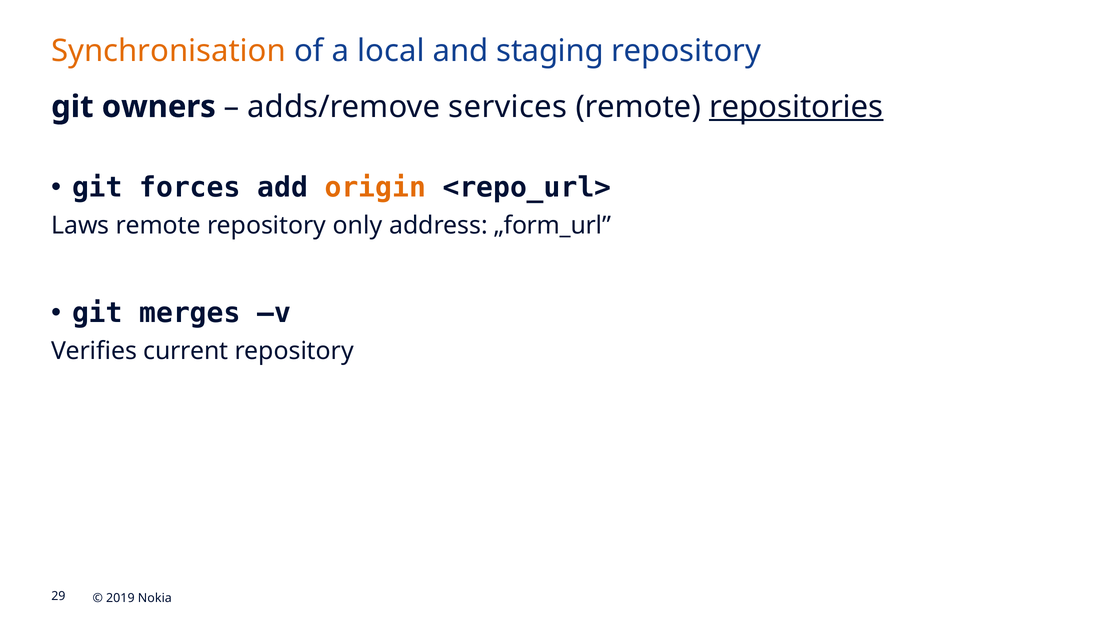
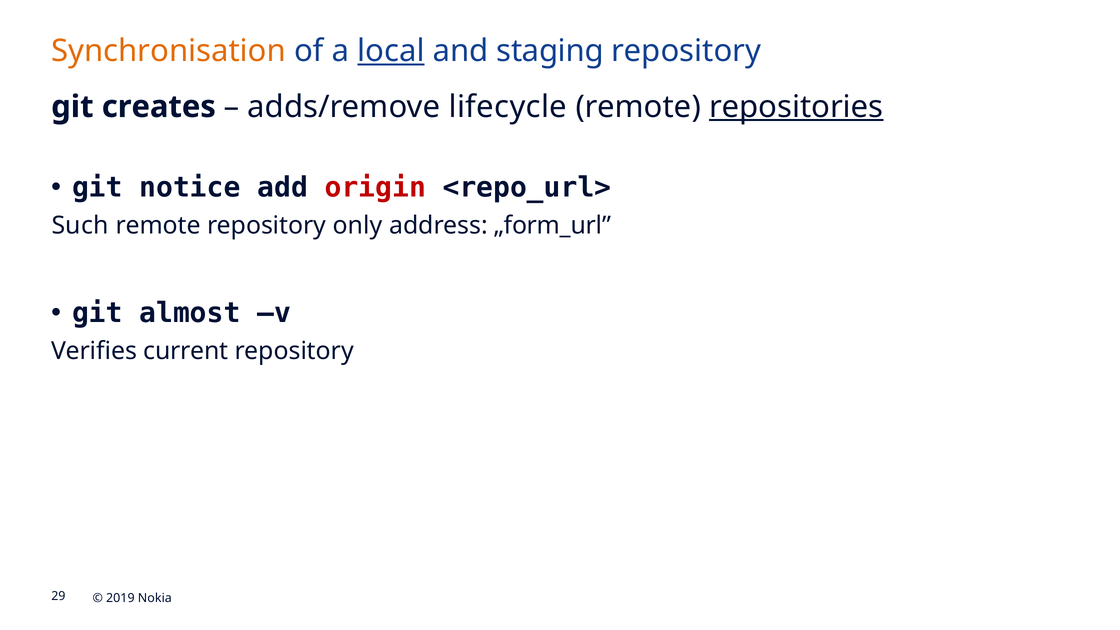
local underline: none -> present
owners: owners -> creates
services: services -> lifecycle
forces: forces -> notice
origin colour: orange -> red
Laws: Laws -> Such
merges: merges -> almost
